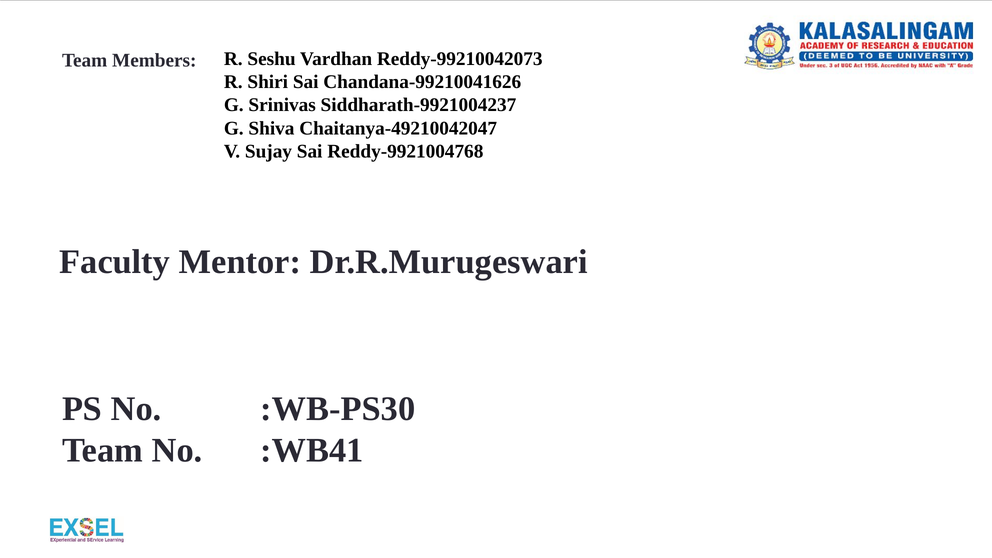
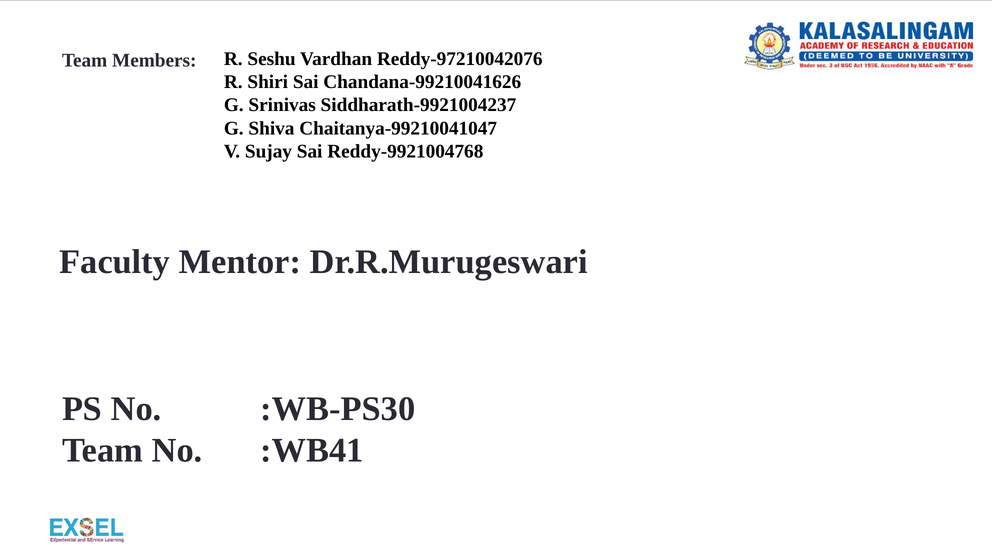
Reddy-99210042073: Reddy-99210042073 -> Reddy-97210042076
Chaitanya-49210042047: Chaitanya-49210042047 -> Chaitanya-99210041047
